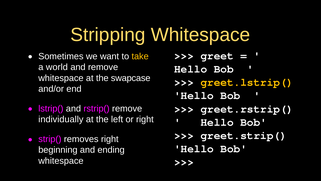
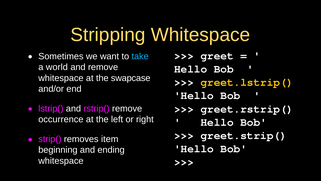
take colour: yellow -> light blue
individually: individually -> occurrence
removes right: right -> item
